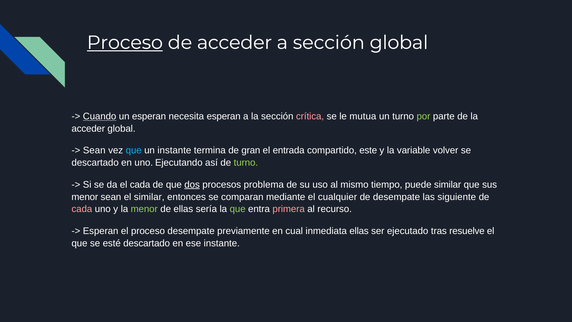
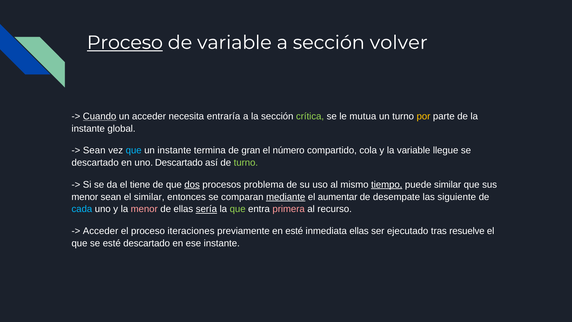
de acceder: acceder -> variable
sección global: global -> volver
un esperan: esperan -> acceder
necesita esperan: esperan -> entraría
crítica colour: pink -> light green
por colour: light green -> yellow
acceder at (88, 129): acceder -> instante
entrada: entrada -> número
este: este -> cola
volver: volver -> llegue
uno Ejecutando: Ejecutando -> Descartado
el cada: cada -> tiene
tiempo underline: none -> present
mediante underline: none -> present
cualquier: cualquier -> aumentar
cada at (82, 209) colour: pink -> light blue
menor at (144, 209) colour: light green -> pink
sería underline: none -> present
Esperan at (101, 231): Esperan -> Acceder
proceso desempate: desempate -> iteraciones
en cual: cual -> esté
